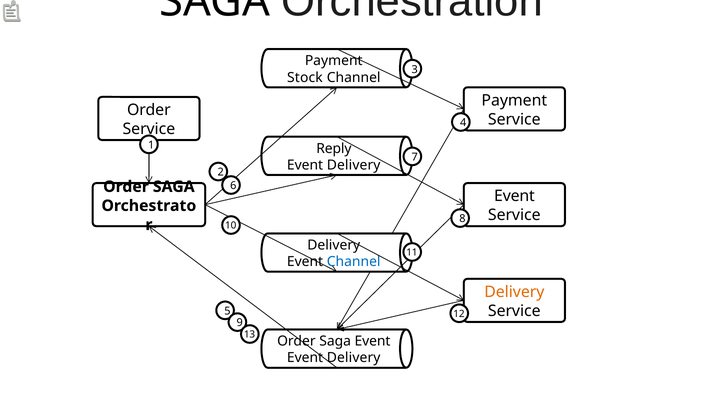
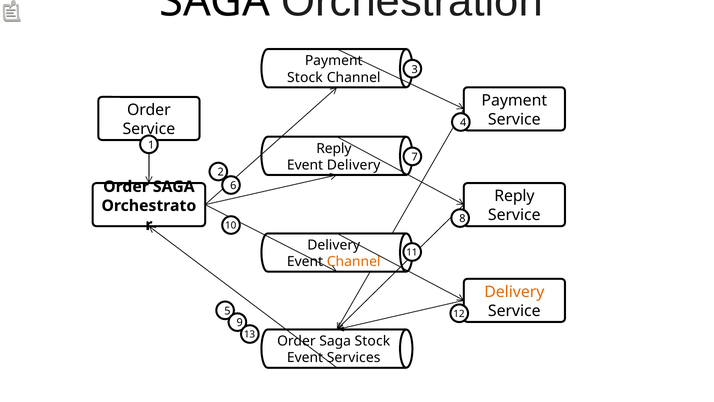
Event at (514, 196): Event -> Reply
Channel at (354, 262) colour: blue -> orange
Saga Event: Event -> Stock
Delivery at (354, 358): Delivery -> Services
